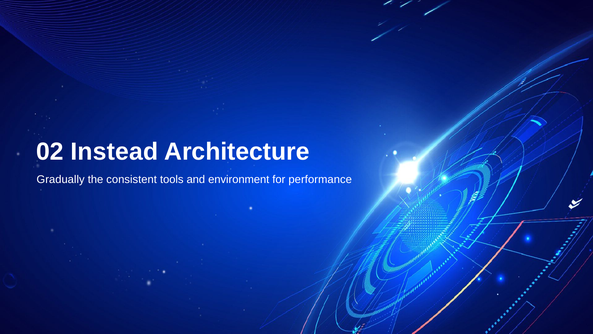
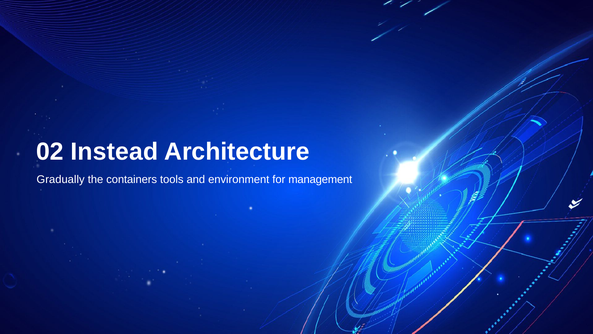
consistent: consistent -> containers
performance: performance -> management
